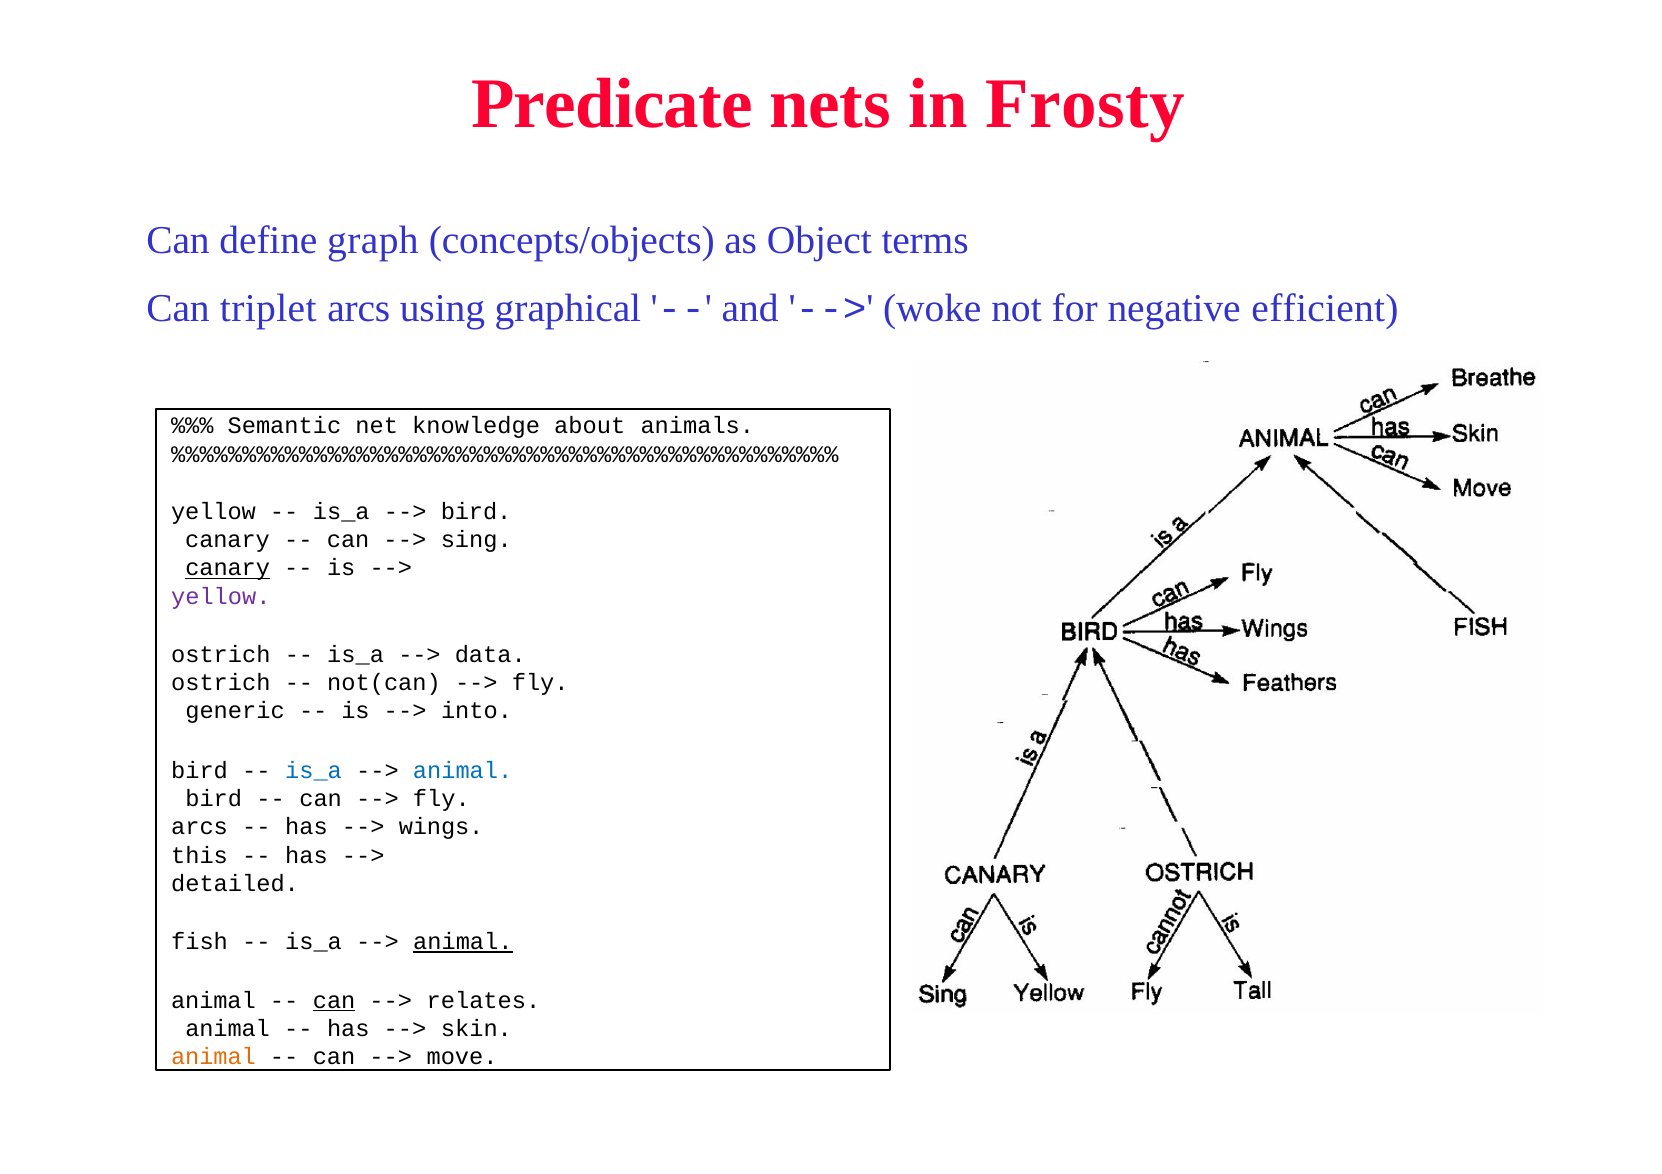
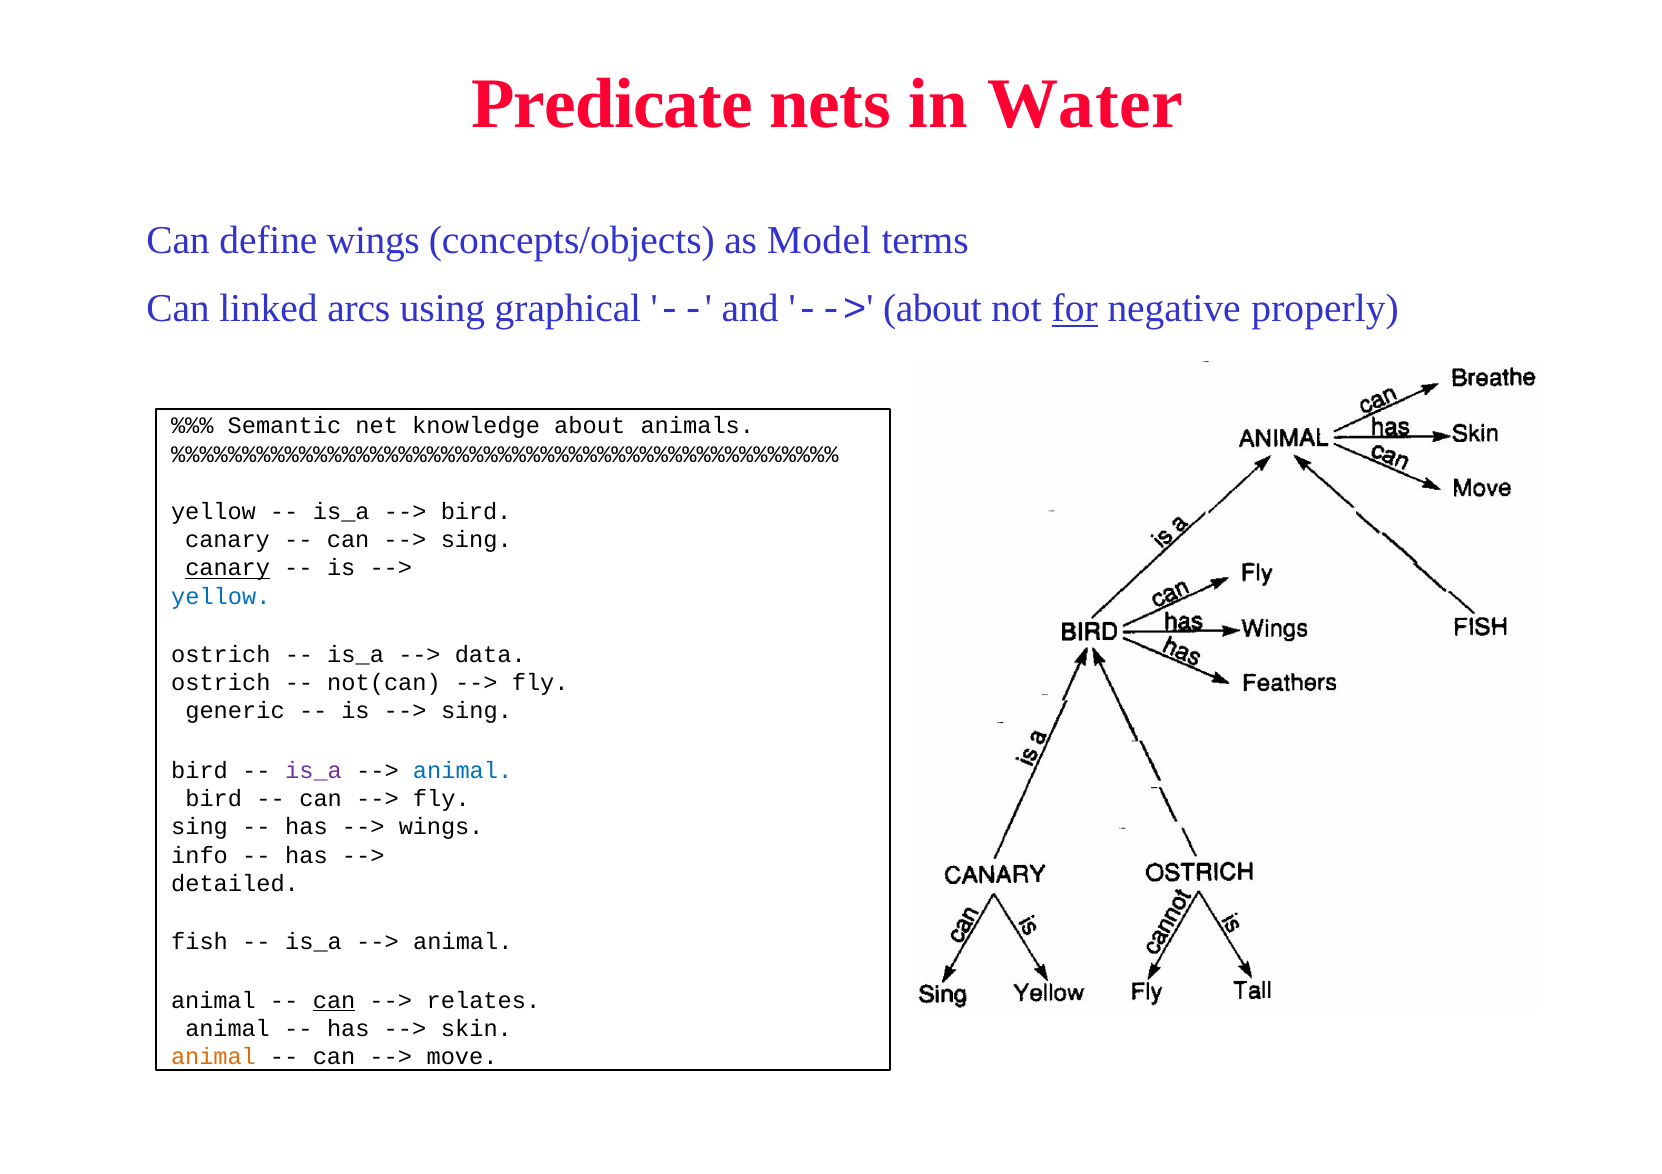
Frosty: Frosty -> Water
define graph: graph -> wings
Object: Object -> Model
triplet: triplet -> linked
woke at (932, 309): woke -> about
for underline: none -> present
efficient: efficient -> properly
yellow at (221, 597) colour: purple -> blue
into at (477, 711): into -> sing
is_a at (314, 771) colour: blue -> purple
arcs at (200, 827): arcs -> sing
this: this -> info
animal at (463, 942) underline: present -> none
